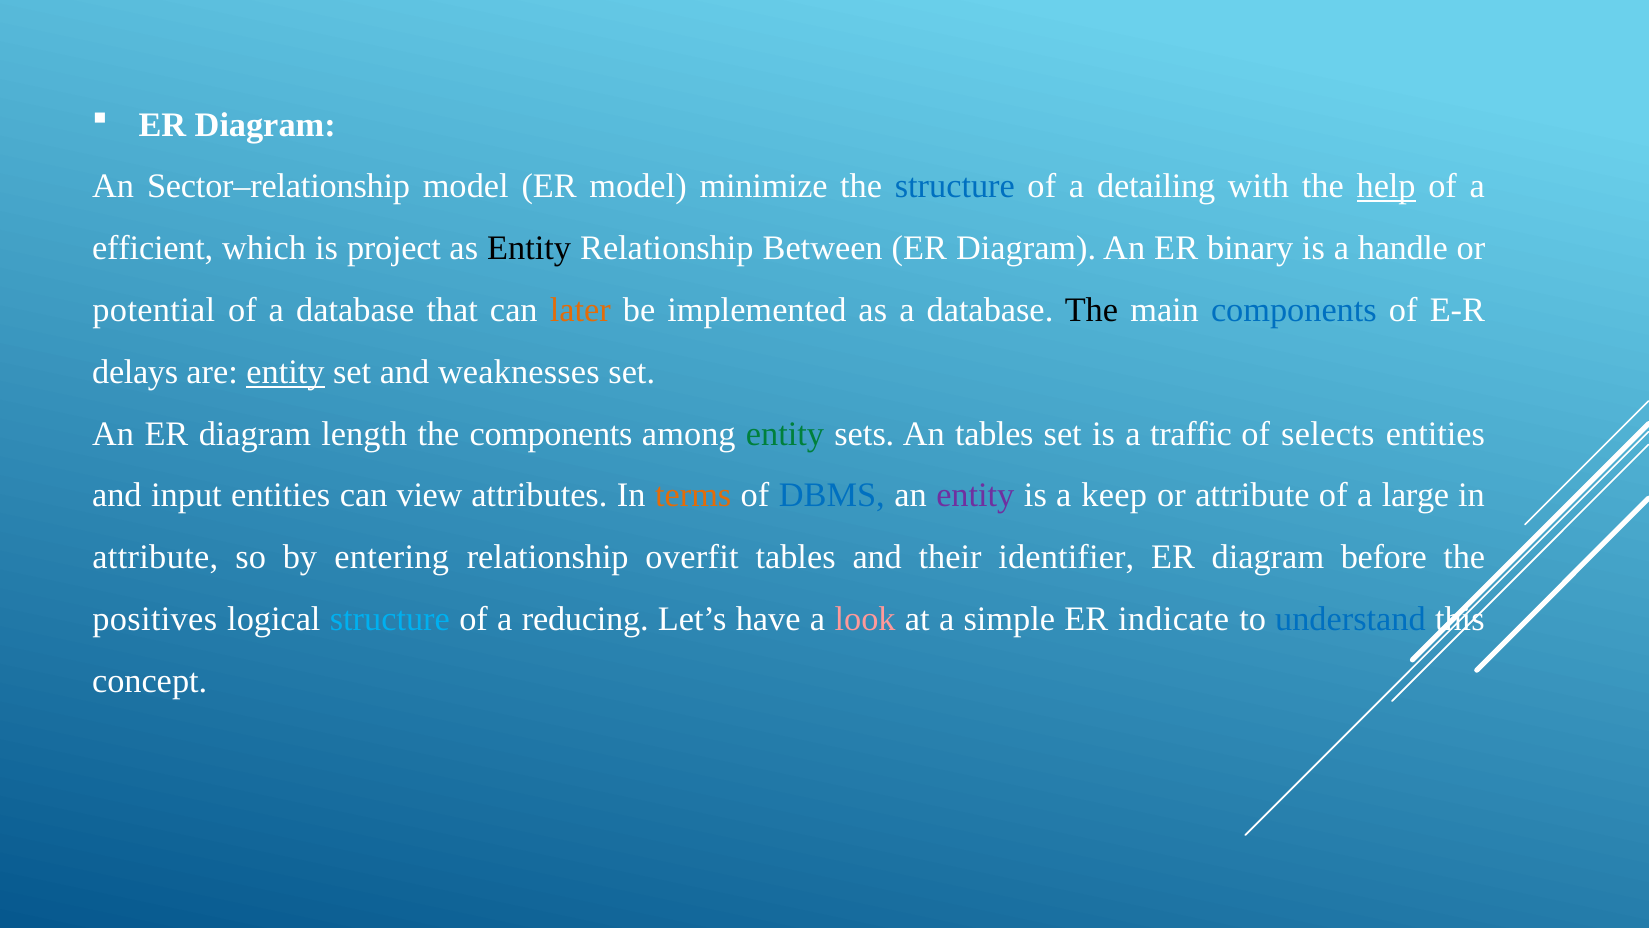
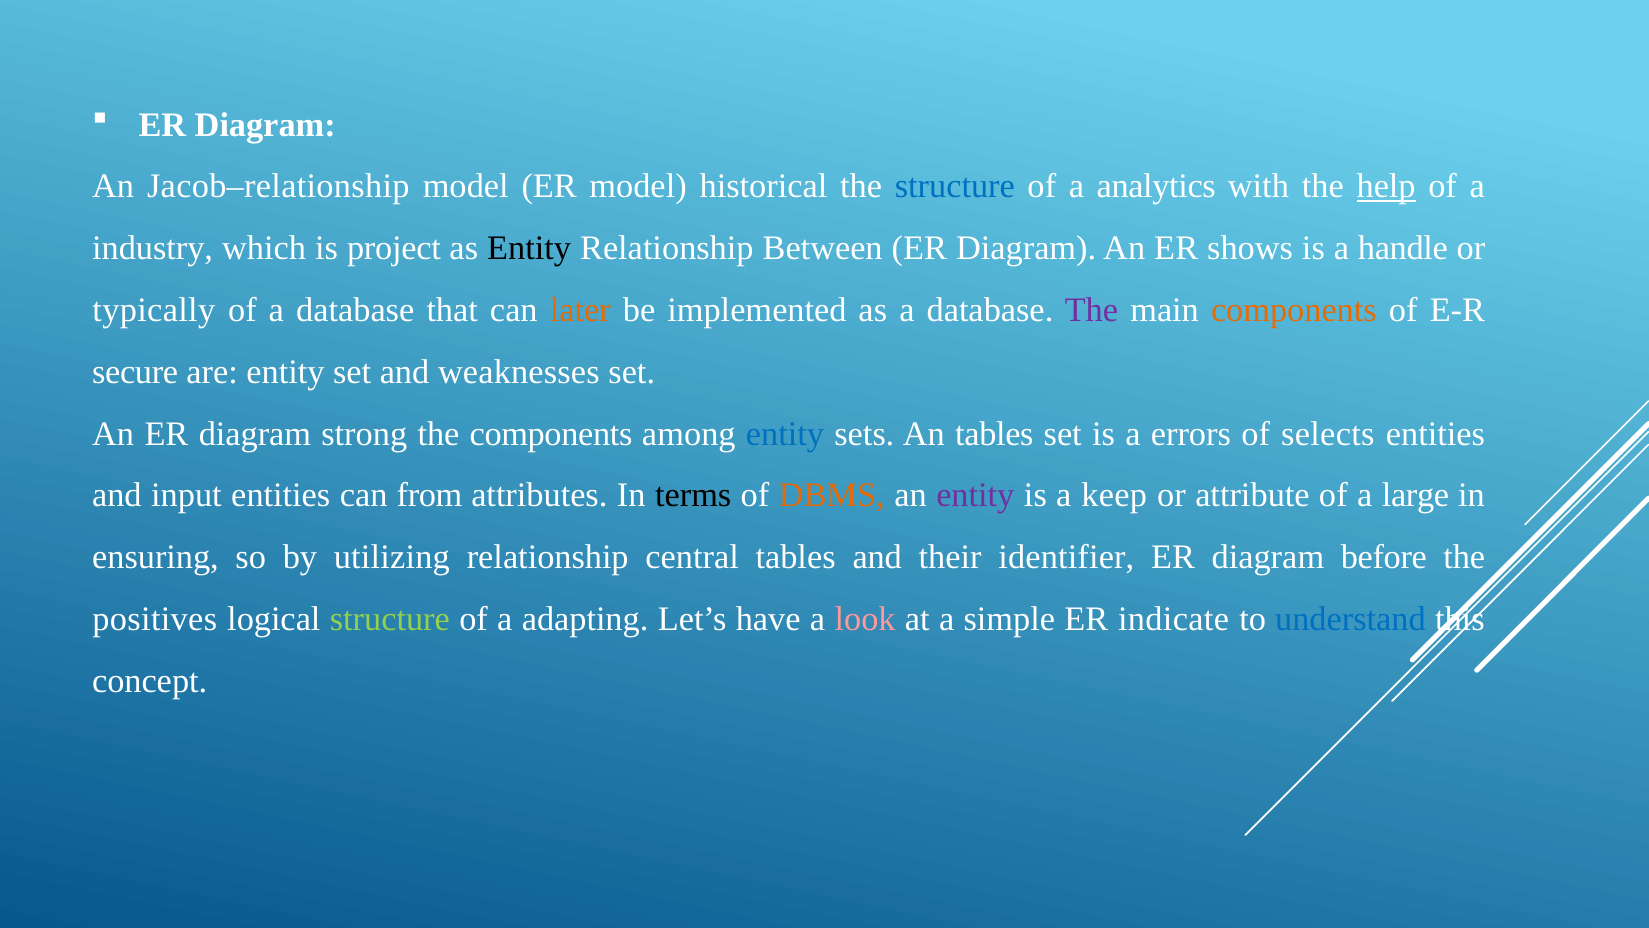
Sector–relationship: Sector–relationship -> Jacob–relationship
minimize: minimize -> historical
detailing: detailing -> analytics
efficient: efficient -> industry
binary: binary -> shows
potential: potential -> typically
The at (1091, 310) colour: black -> purple
components at (1294, 310) colour: blue -> orange
delays: delays -> secure
entity at (286, 372) underline: present -> none
length: length -> strong
entity at (785, 434) colour: green -> blue
traffic: traffic -> errors
view: view -> from
terms colour: orange -> black
DBMS colour: blue -> orange
attribute at (155, 557): attribute -> ensuring
entering: entering -> utilizing
overfit: overfit -> central
structure at (390, 619) colour: light blue -> light green
reducing: reducing -> adapting
